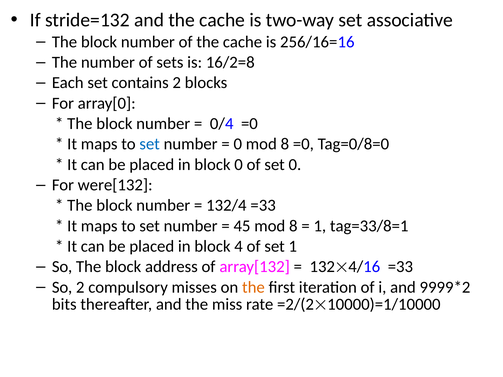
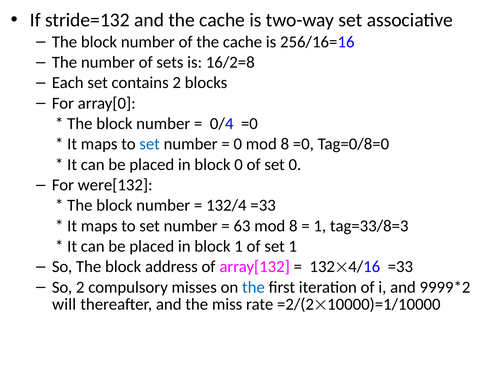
45: 45 -> 63
tag=33/8=1: tag=33/8=1 -> tag=33/8=3
block 4: 4 -> 1
the at (253, 287) colour: orange -> blue
bits: bits -> will
